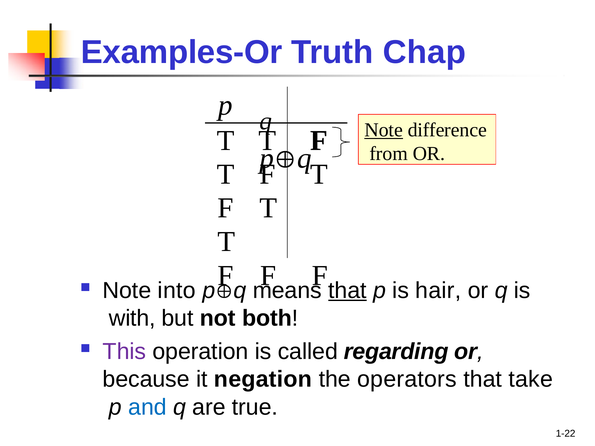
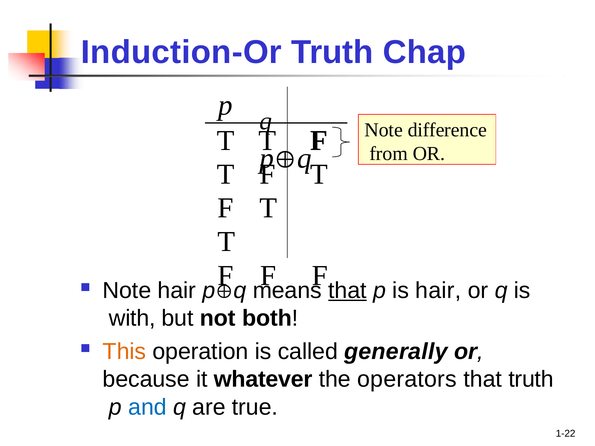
Examples-Or: Examples-Or -> Induction-Or
Note at (384, 130) underline: present -> none
Note into: into -> hair
This colour: purple -> orange
regarding: regarding -> generally
negation: negation -> whatever
that take: take -> truth
